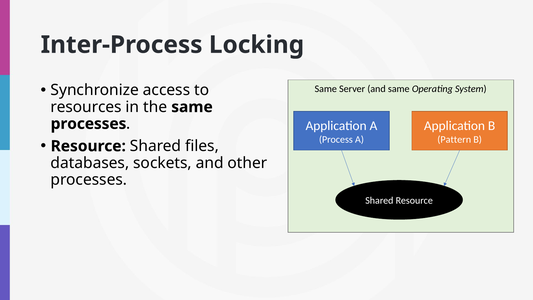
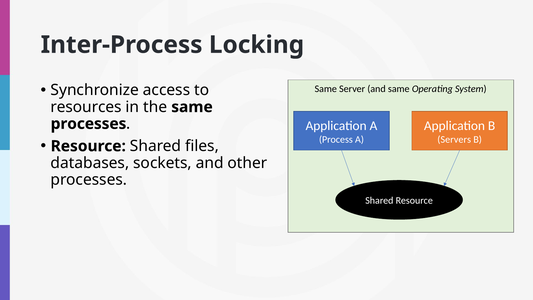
Pattern: Pattern -> Servers
